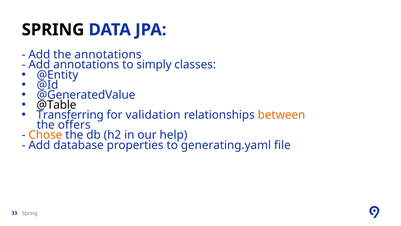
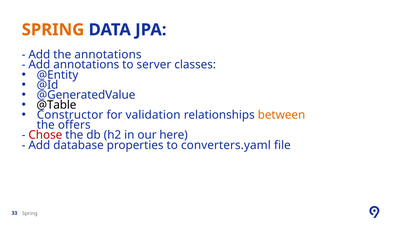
SPRING at (53, 30) colour: black -> orange
simply: simply -> server
Transferring: Transferring -> Constructor
Chose colour: orange -> red
help: help -> here
generating.yaml: generating.yaml -> converters.yaml
